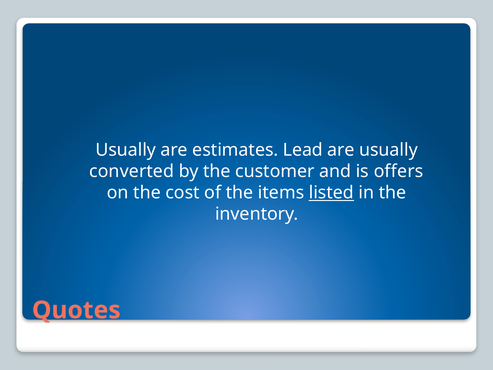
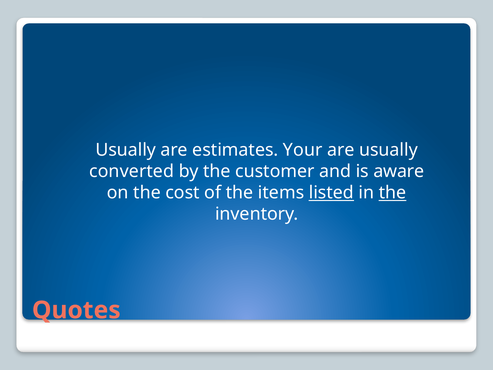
Lead: Lead -> Your
offers: offers -> aware
the at (393, 193) underline: none -> present
